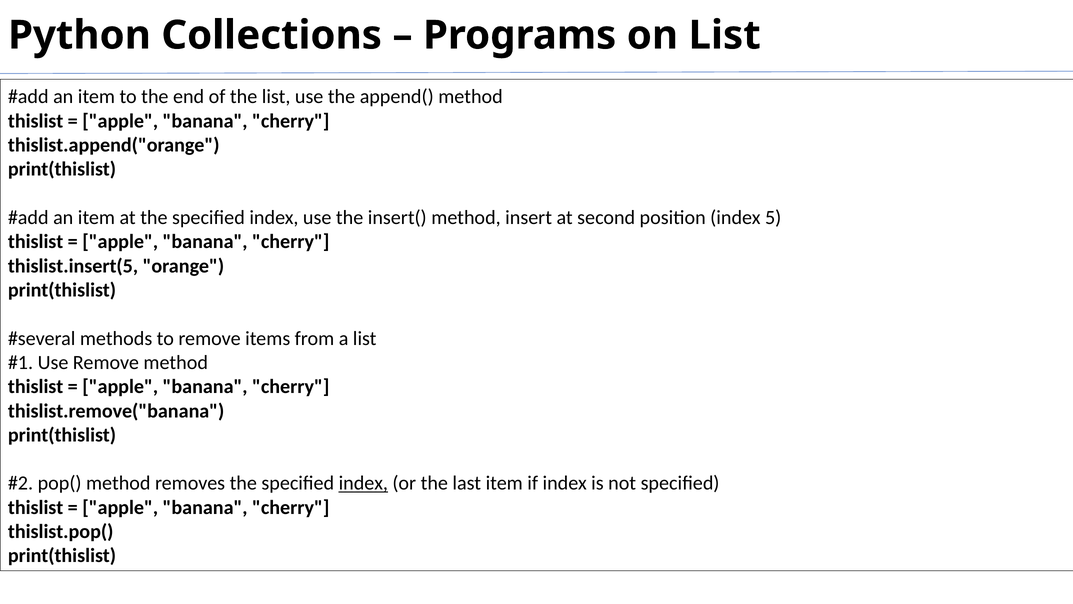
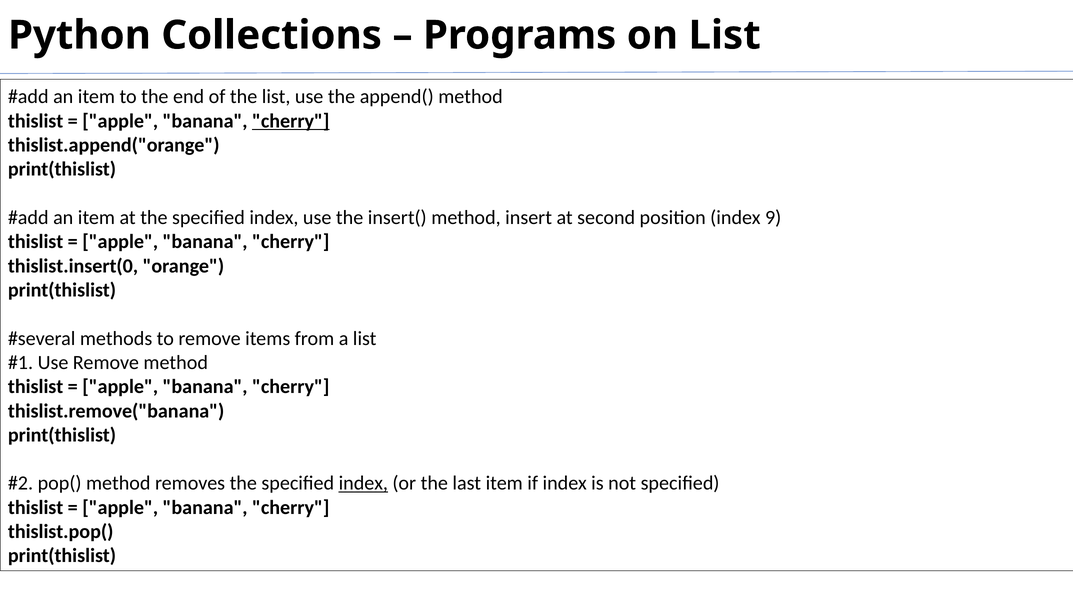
cherry at (291, 121) underline: none -> present
5: 5 -> 9
thislist.insert(5: thislist.insert(5 -> thislist.insert(0
